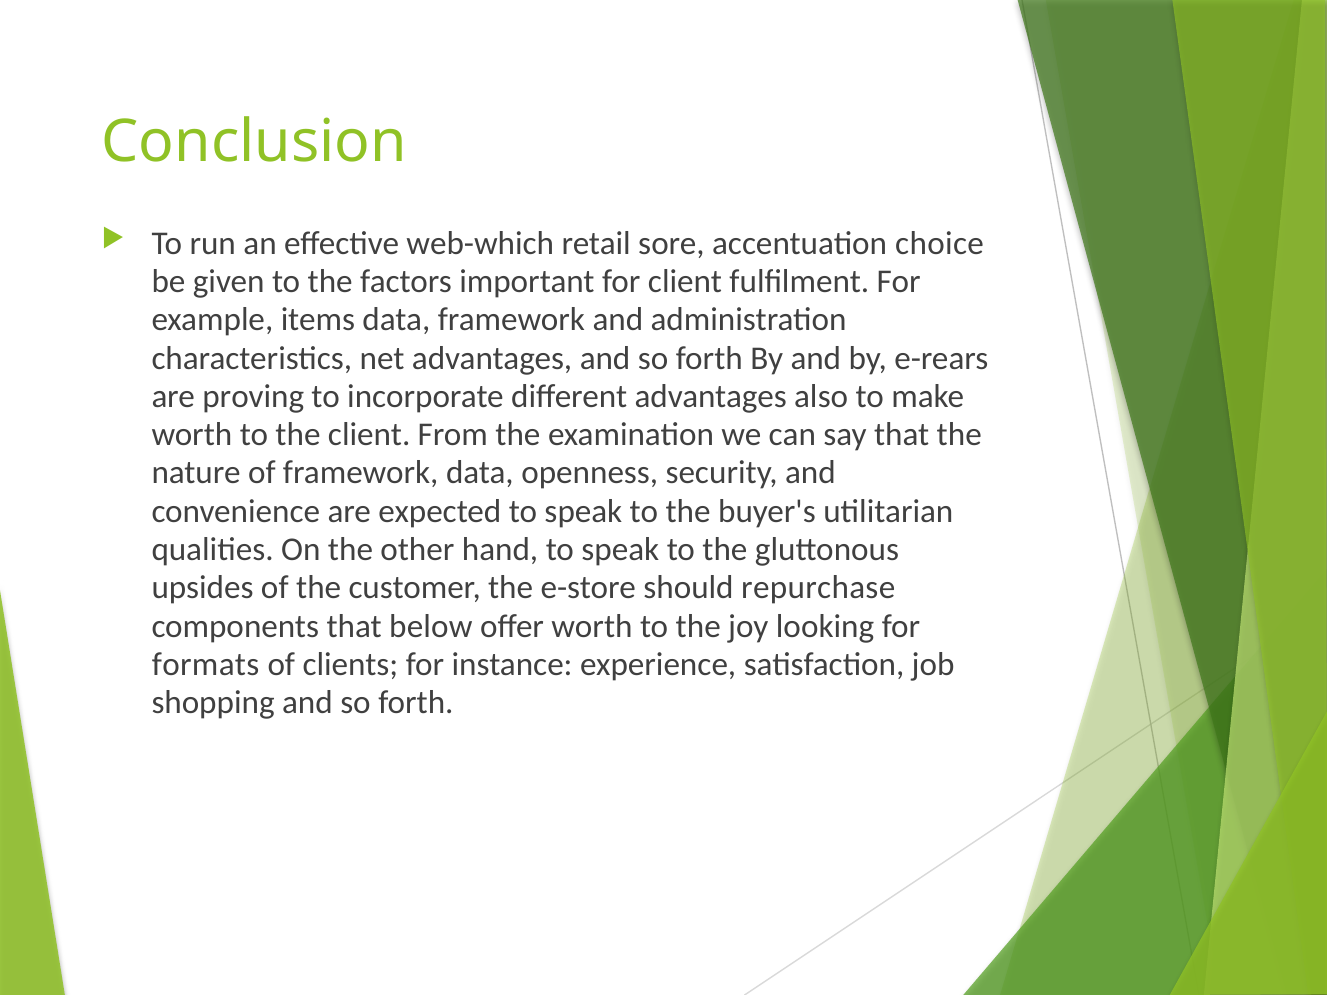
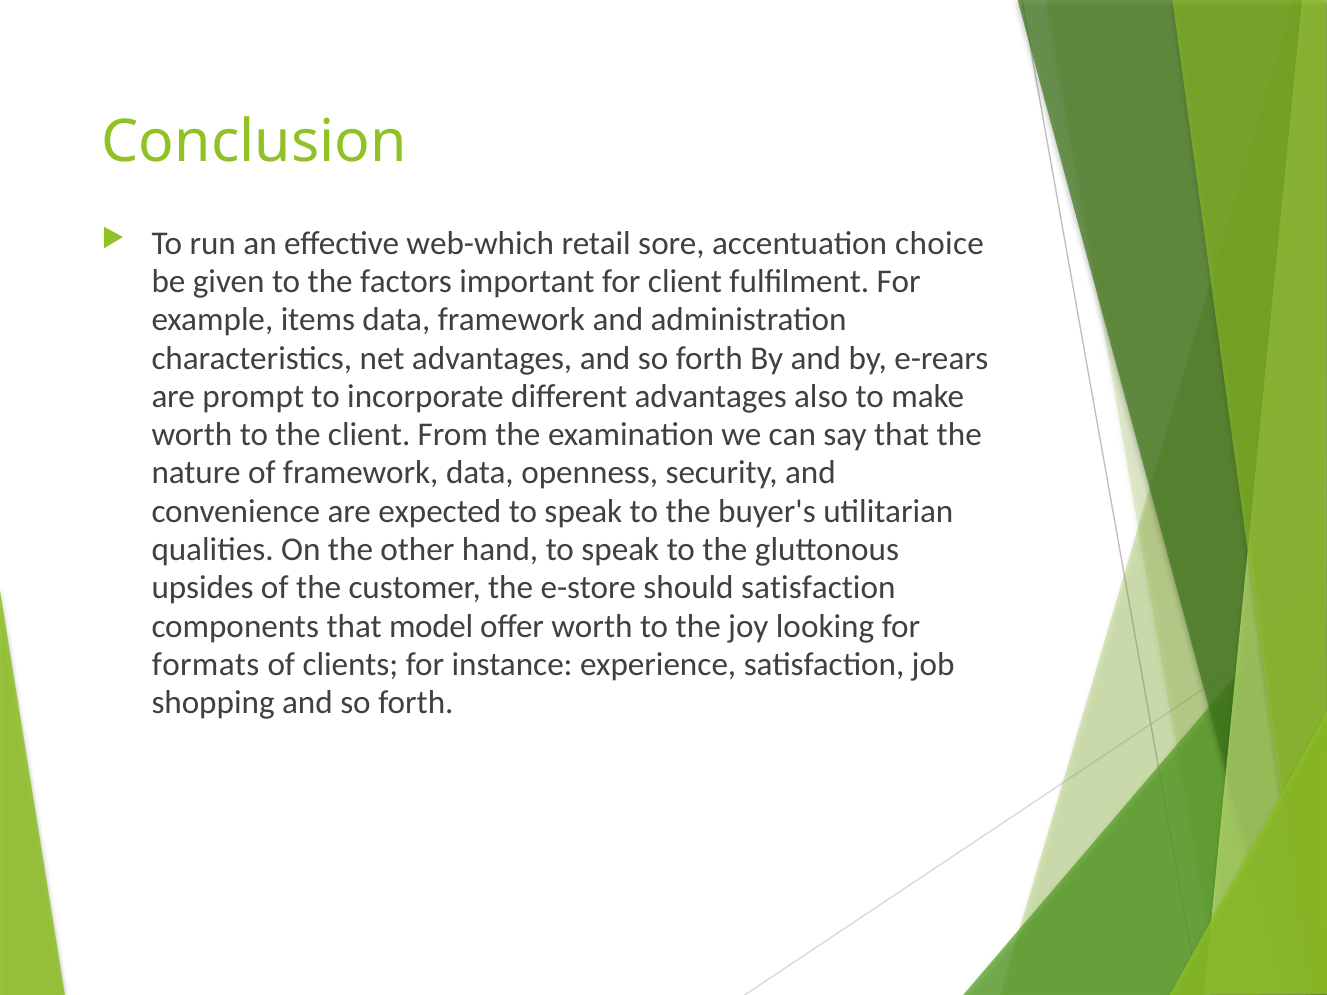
proving: proving -> prompt
should repurchase: repurchase -> satisfaction
below: below -> model
